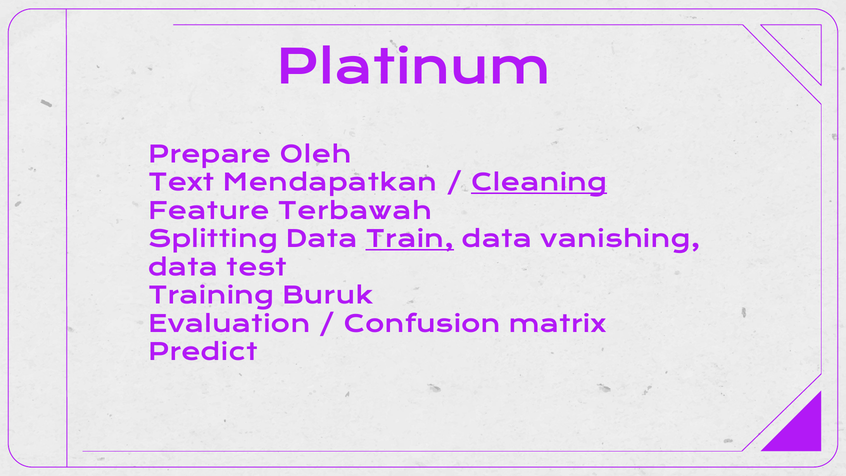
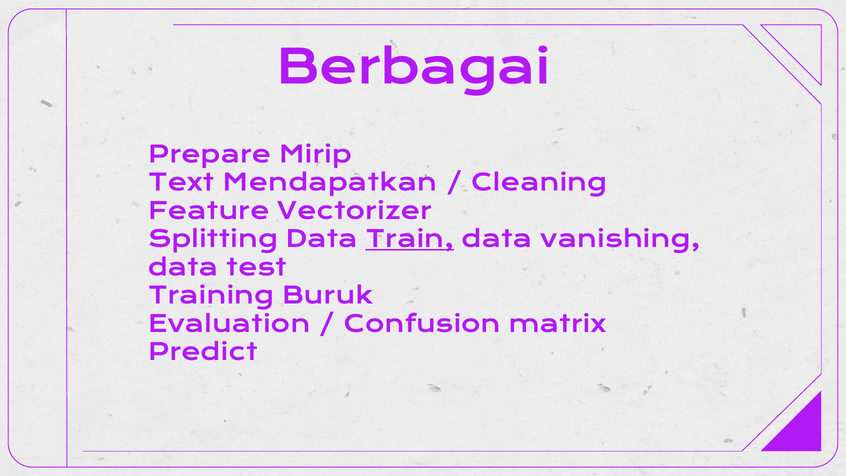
Platinum: Platinum -> Berbagai
Oleh: Oleh -> Mirip
Cleaning underline: present -> none
Terbawah: Terbawah -> Vectorizer
